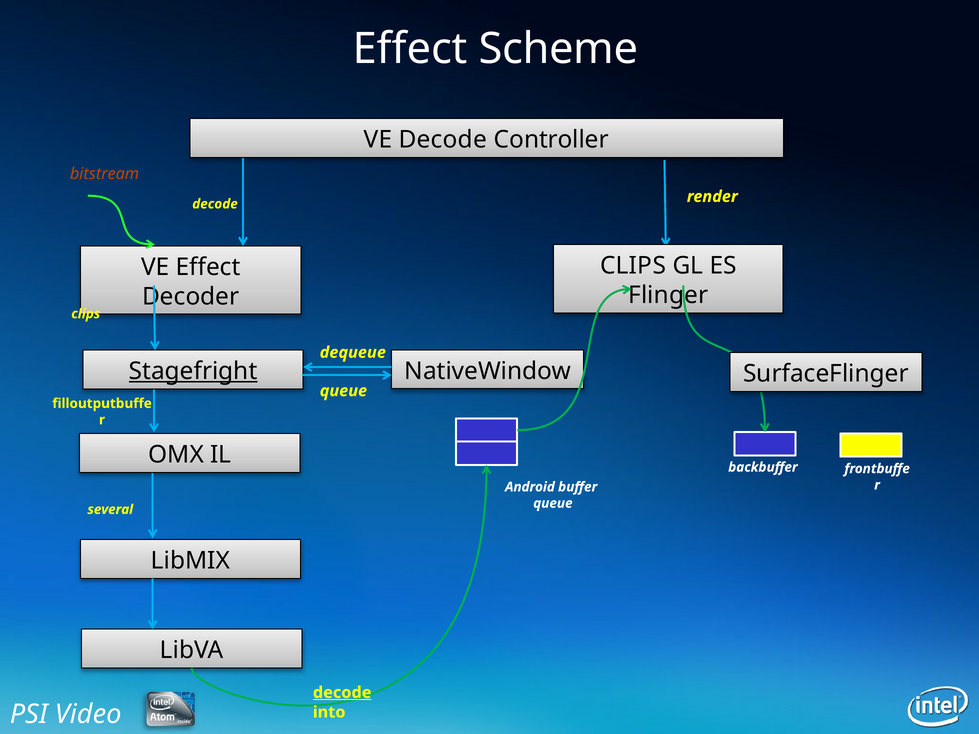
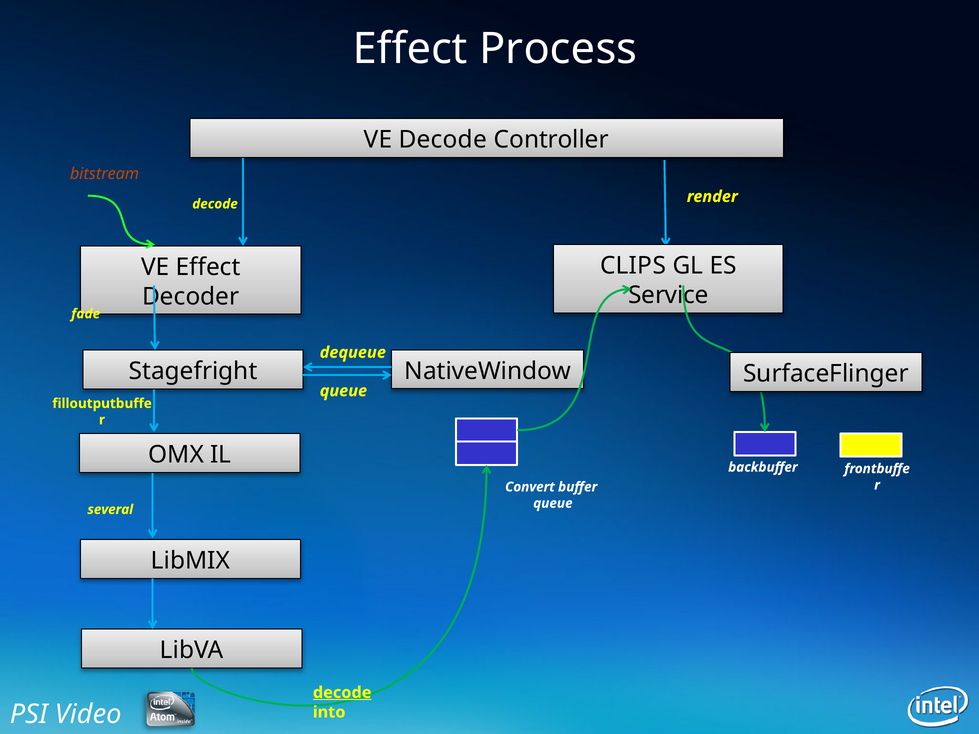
Scheme: Scheme -> Process
Flinger: Flinger -> Service
clips at (86, 314): clips -> fade
Stagefright underline: present -> none
Android: Android -> Convert
